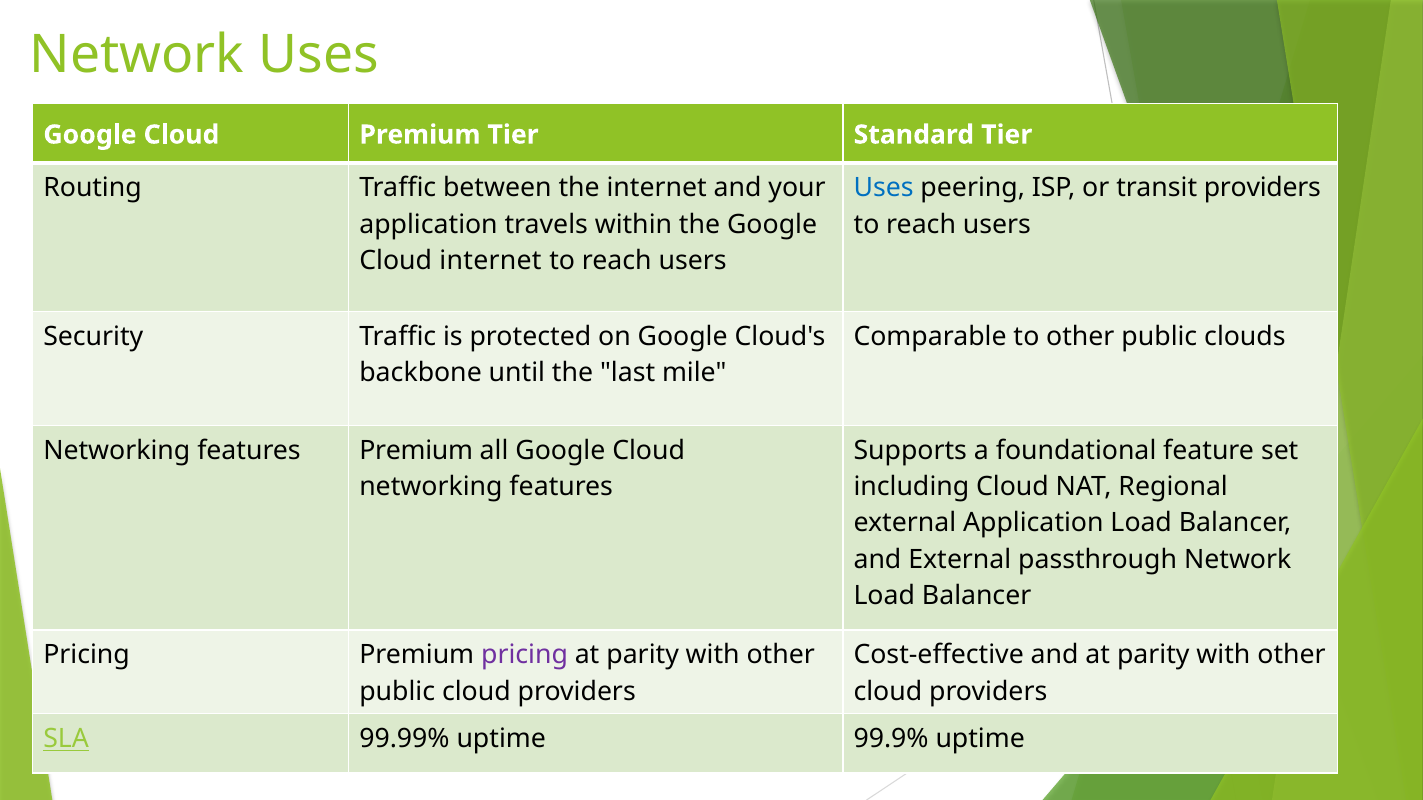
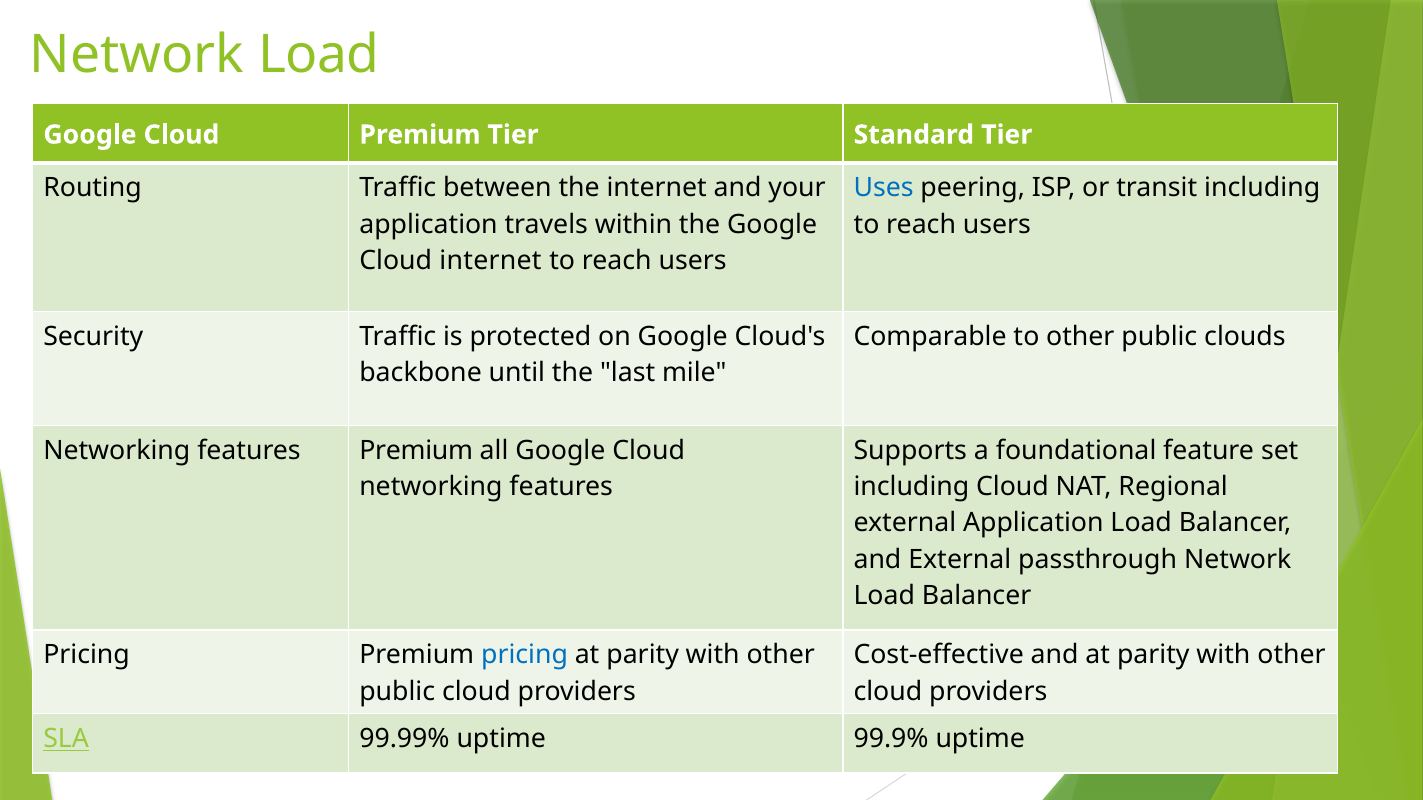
Uses at (319, 55): Uses -> Load
transit providers: providers -> including
pricing at (525, 655) colour: purple -> blue
